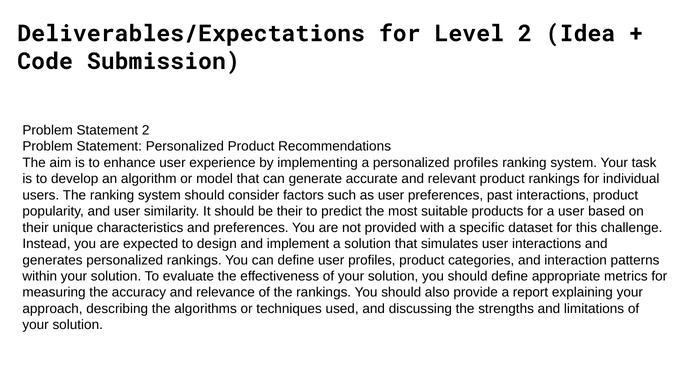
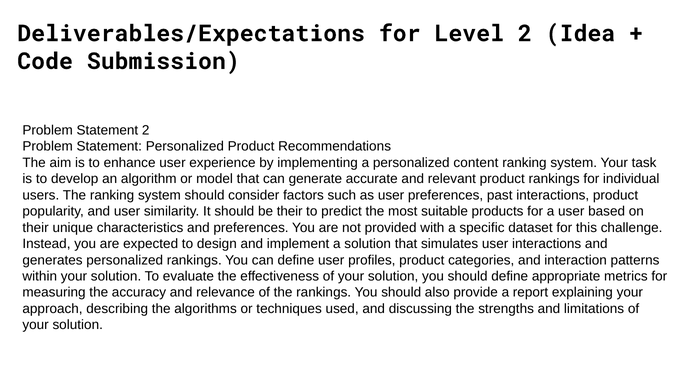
personalized profiles: profiles -> content
